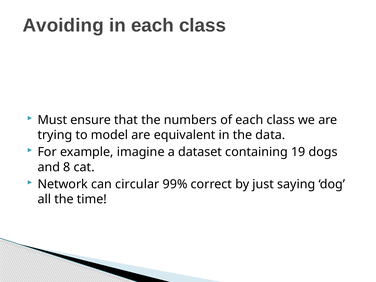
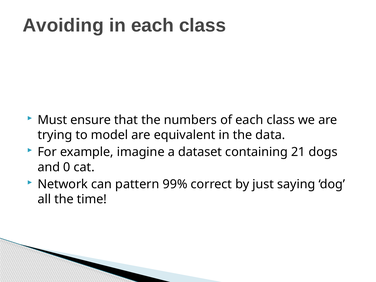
19: 19 -> 21
8: 8 -> 0
circular: circular -> pattern
